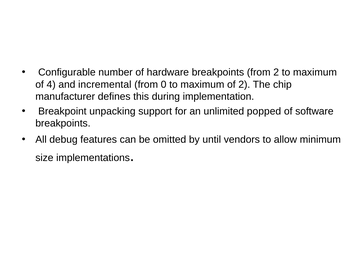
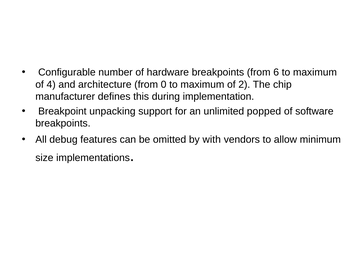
from 2: 2 -> 6
incremental: incremental -> architecture
until: until -> with
